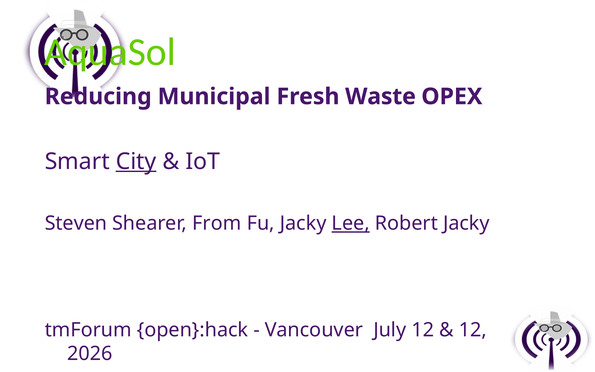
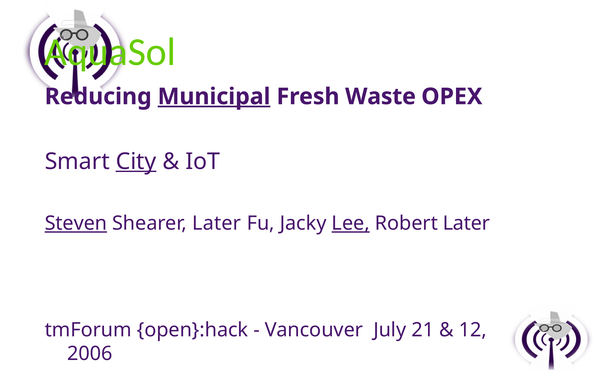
Municipal underline: none -> present
Steven underline: none -> present
Shearer From: From -> Later
Robert Jacky: Jacky -> Later
July 12: 12 -> 21
2026: 2026 -> 2006
